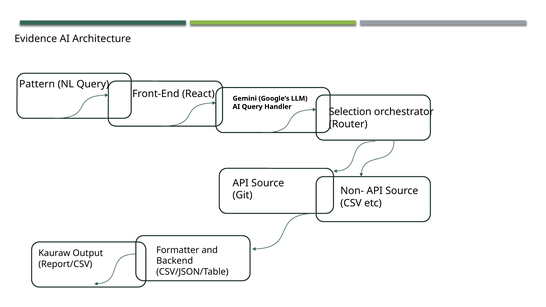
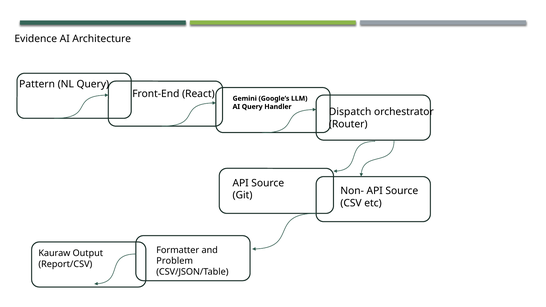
Selection: Selection -> Dispatch
Backend: Backend -> Problem
